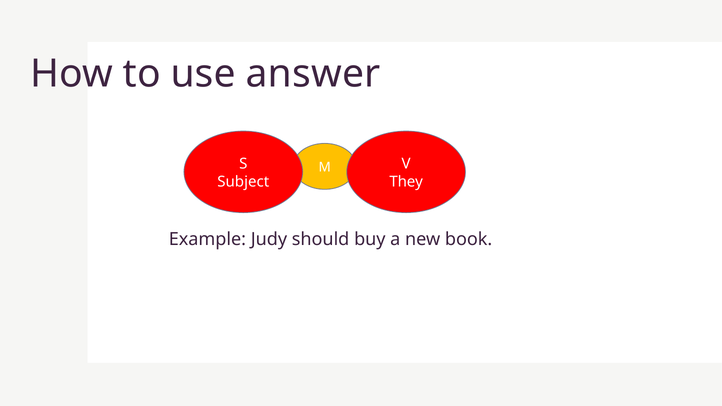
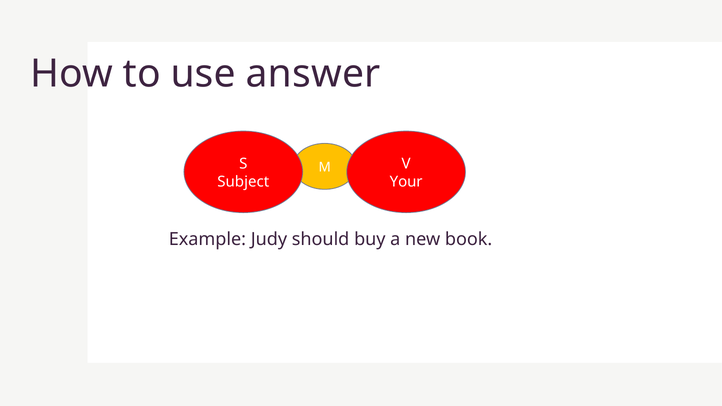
They: They -> Your
